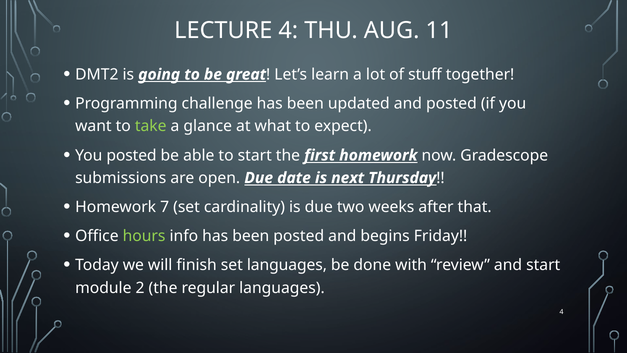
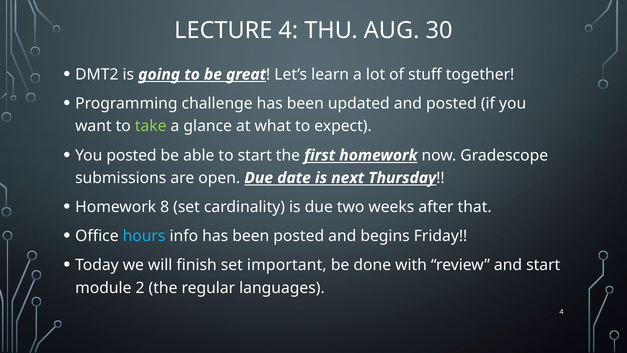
11: 11 -> 30
7: 7 -> 8
hours colour: light green -> light blue
set languages: languages -> important
